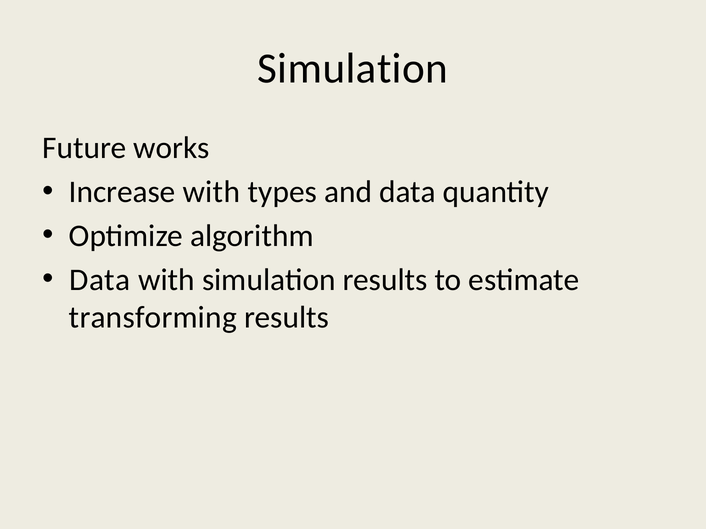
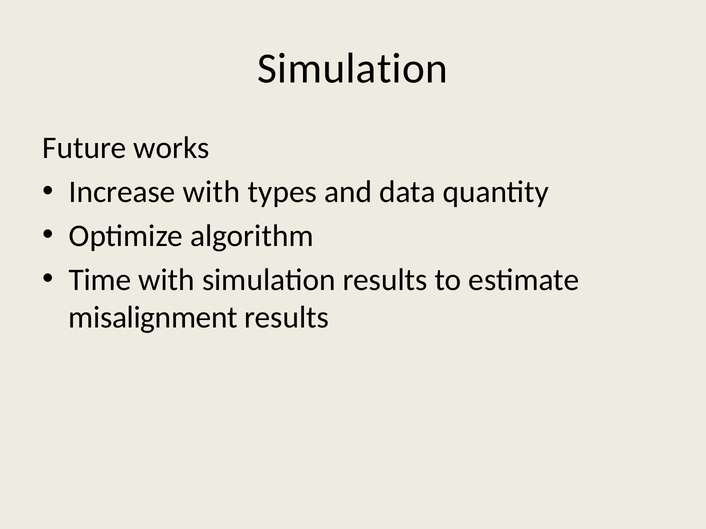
Data at (100, 280): Data -> Time
transforming: transforming -> misalignment
